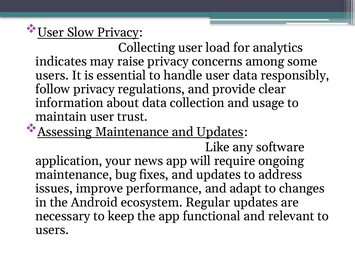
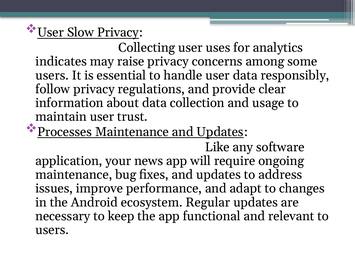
load: load -> uses
Assessing: Assessing -> Processes
